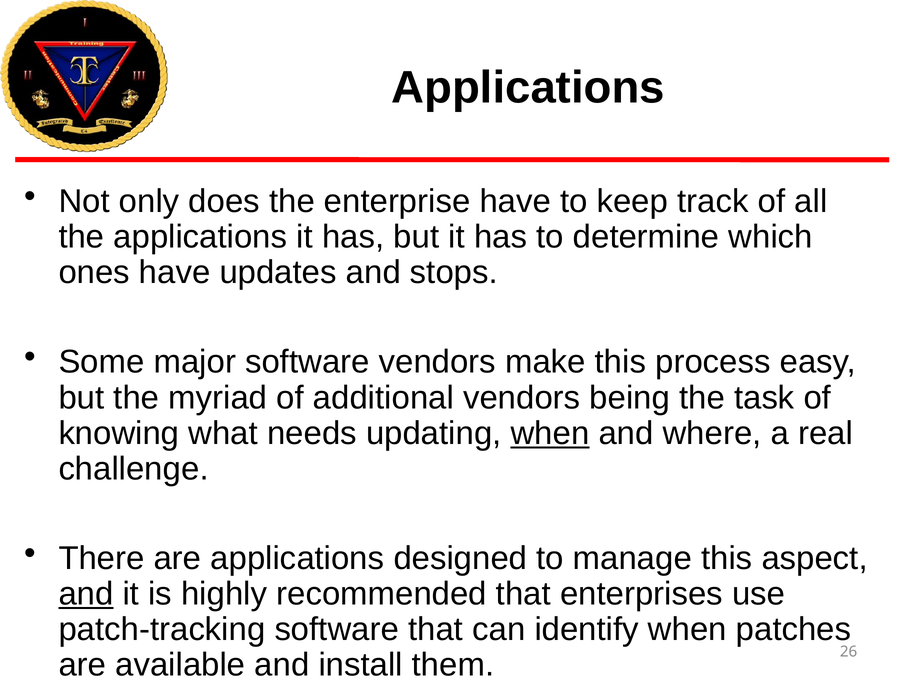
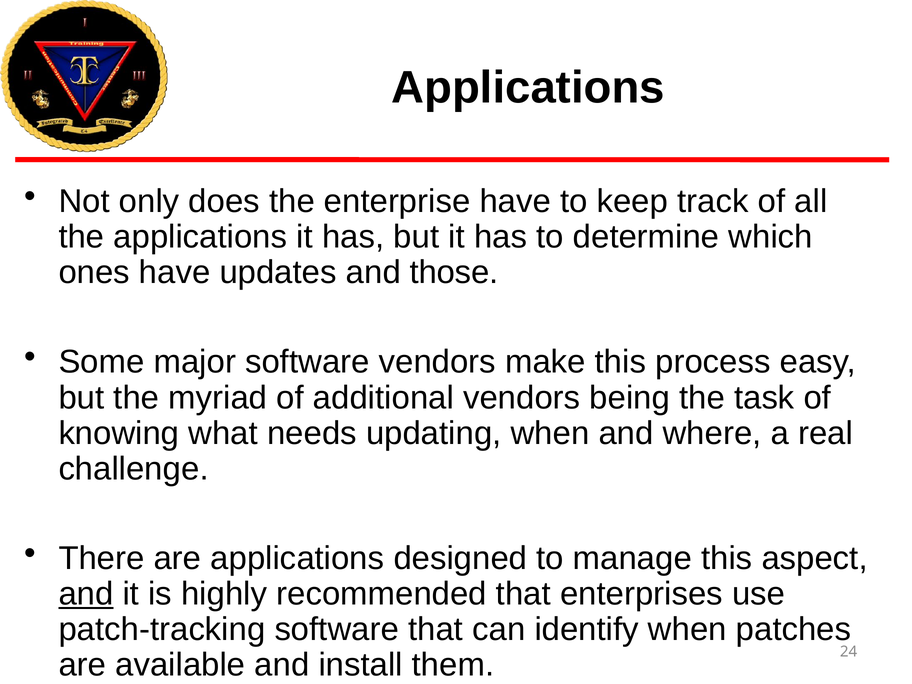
stops: stops -> those
when at (550, 433) underline: present -> none
26: 26 -> 24
